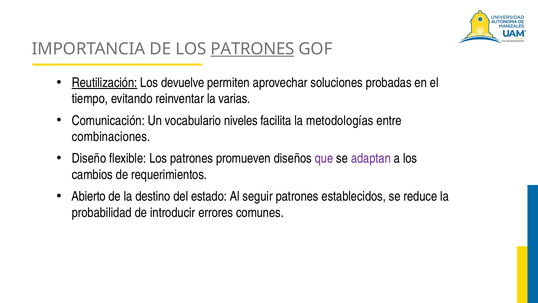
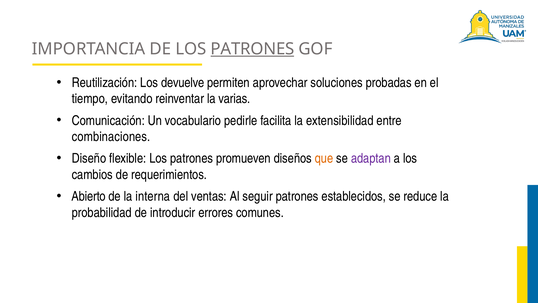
Reutilización underline: present -> none
niveles: niveles -> pedirle
metodologías: metodologías -> extensibilidad
que colour: purple -> orange
destino: destino -> interna
estado: estado -> ventas
